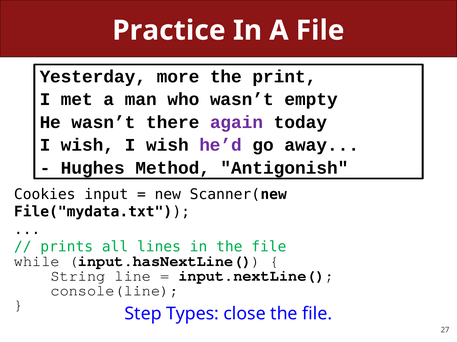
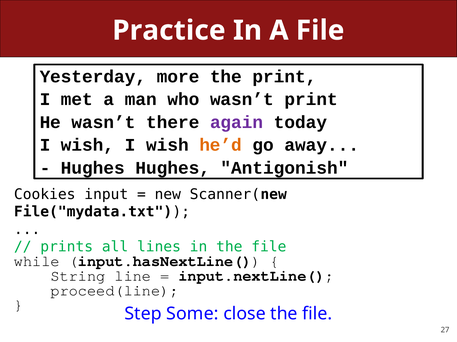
wasn’t empty: empty -> print
he’d colour: purple -> orange
Hughes Method: Method -> Hughes
console(line: console(line -> proceed(line
Types: Types -> Some
